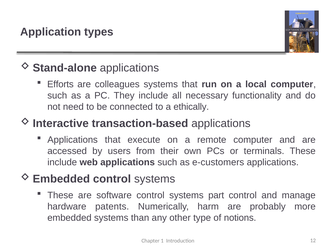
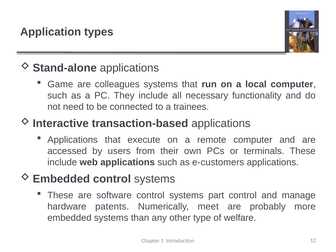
Efforts: Efforts -> Game
ethically: ethically -> trainees
harm: harm -> meet
notions: notions -> welfare
